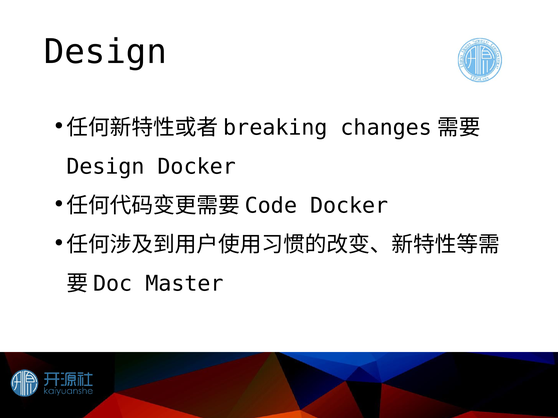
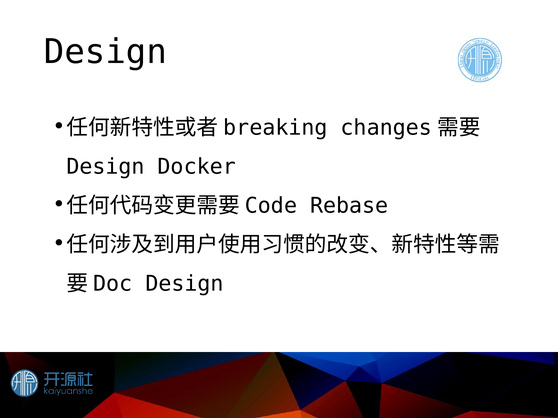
Docker at (349, 206): Docker -> Rebase
Master at (185, 284): Master -> Design
